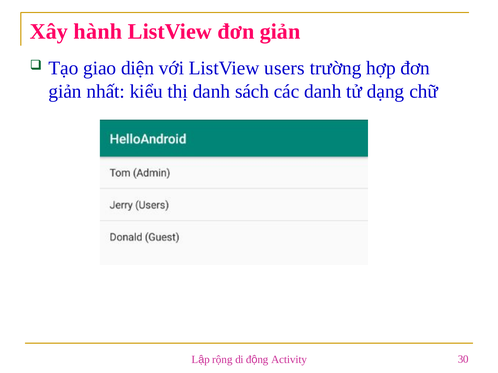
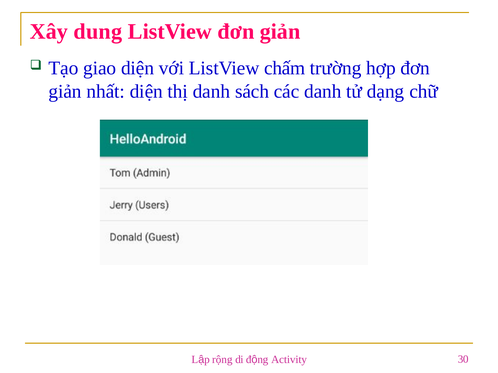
hành: hành -> dung
users: users -> chấm
nhất kiểu: kiểu -> diện
